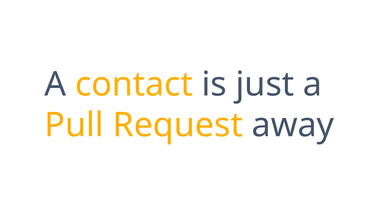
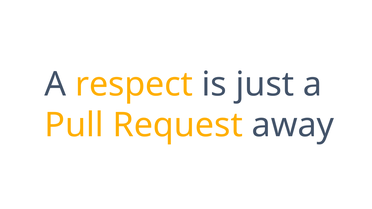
contact: contact -> respect
